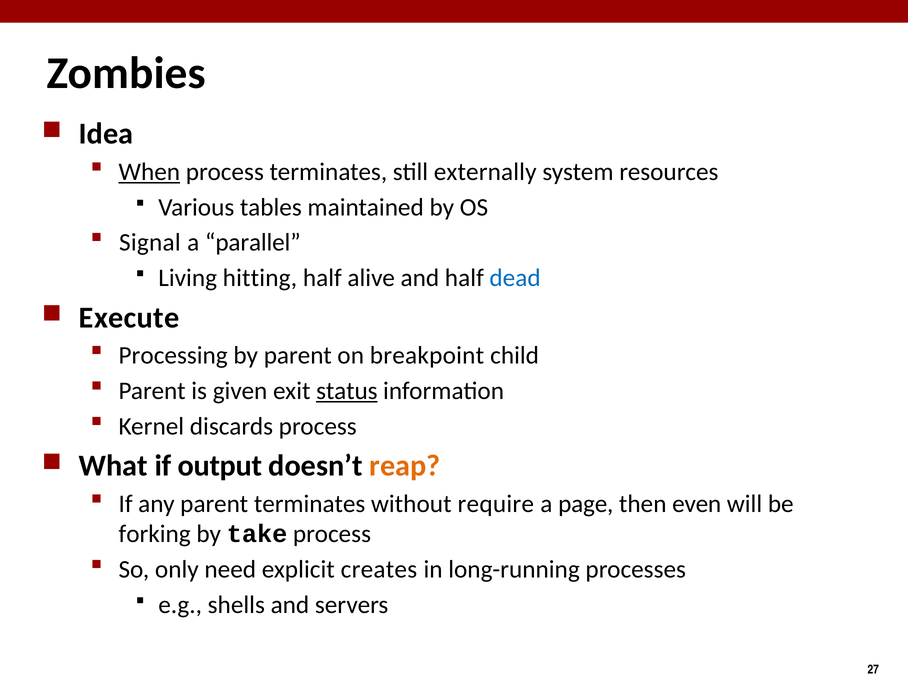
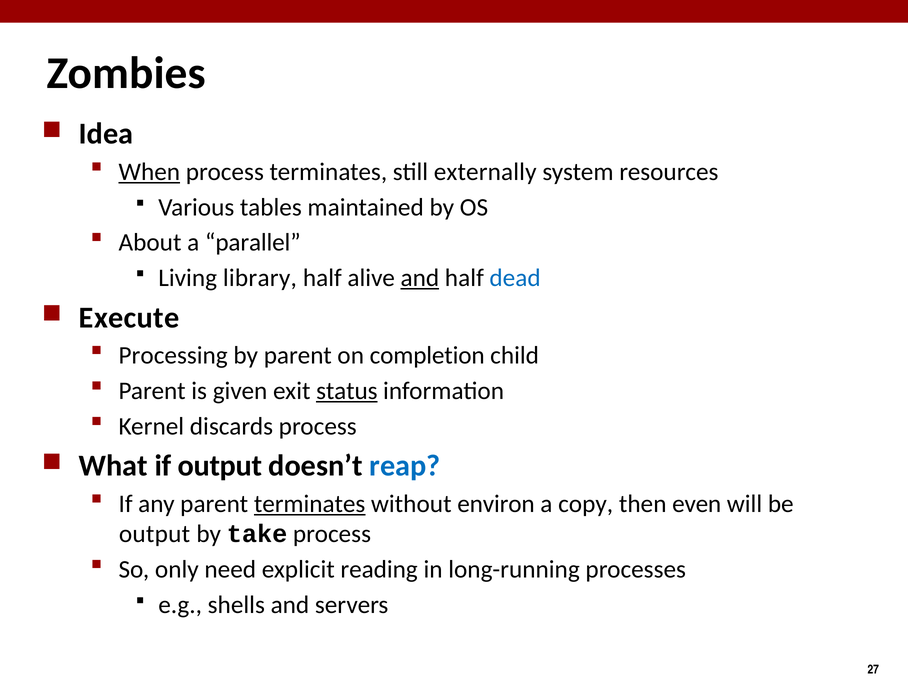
Signal: Signal -> About
hitting: hitting -> library
and at (420, 278) underline: none -> present
breakpoint: breakpoint -> completion
reap colour: orange -> blue
terminates at (310, 504) underline: none -> present
require: require -> environ
page: page -> copy
forking at (155, 534): forking -> output
creates: creates -> reading
